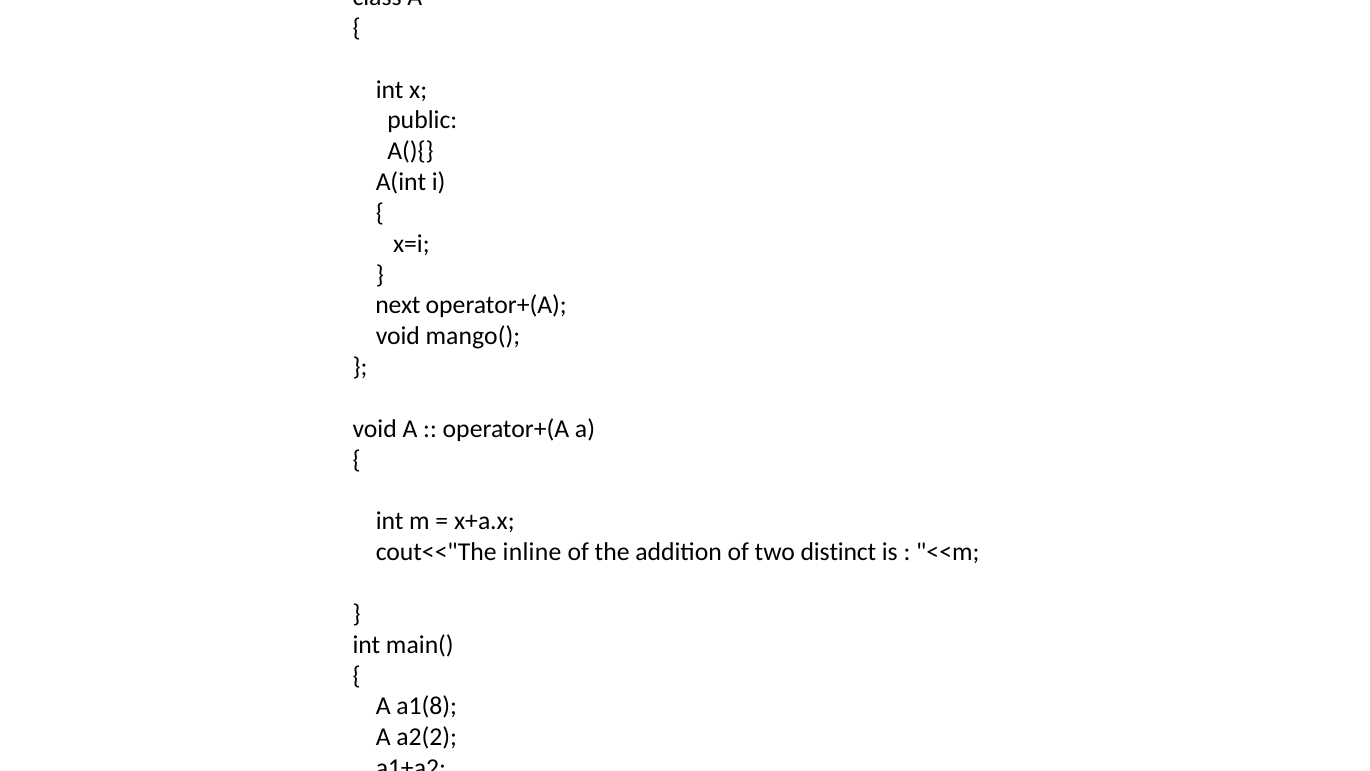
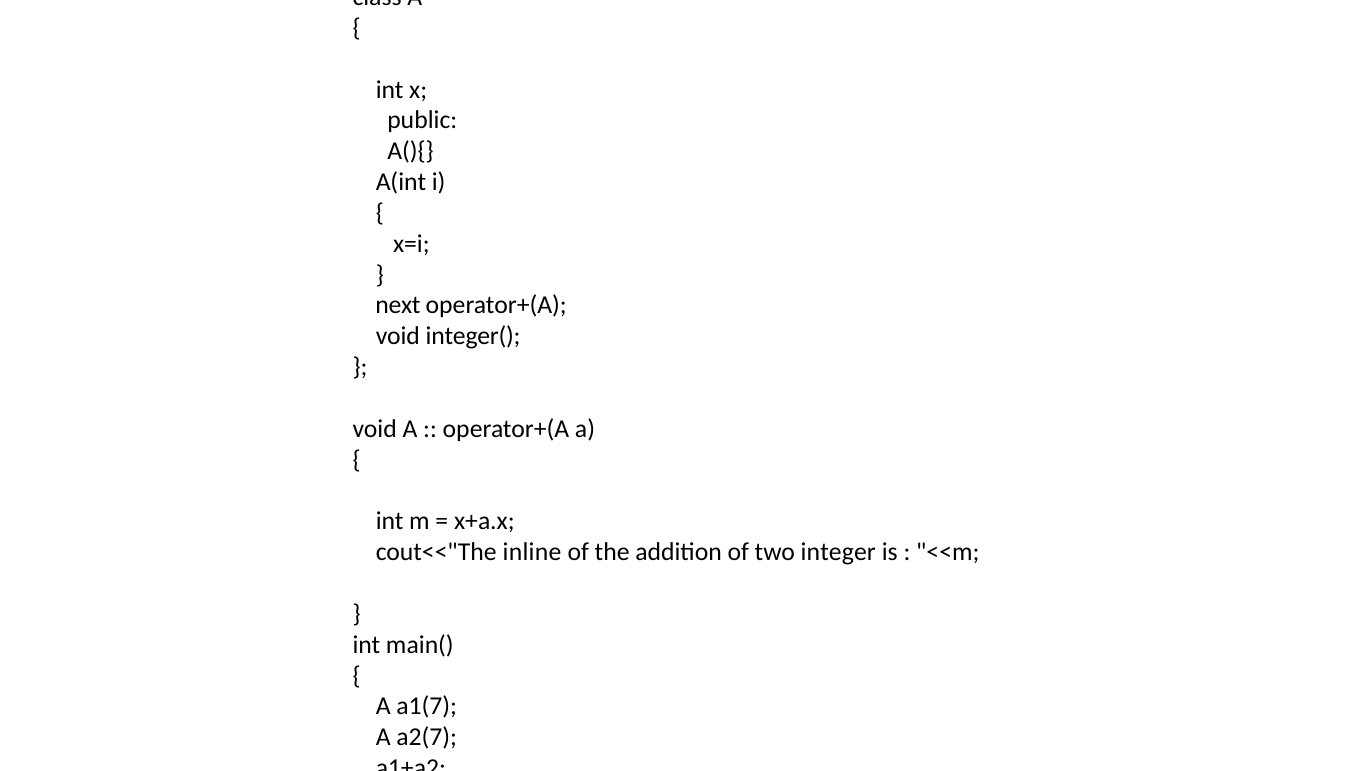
mango(: mango( -> integer(
distinct: distinct -> integer
a1(8: a1(8 -> a1(7
a2(2: a2(2 -> a2(7
